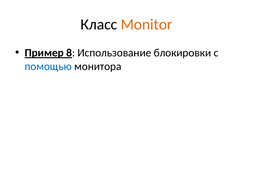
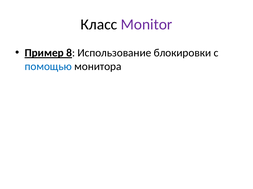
Monitor colour: orange -> purple
